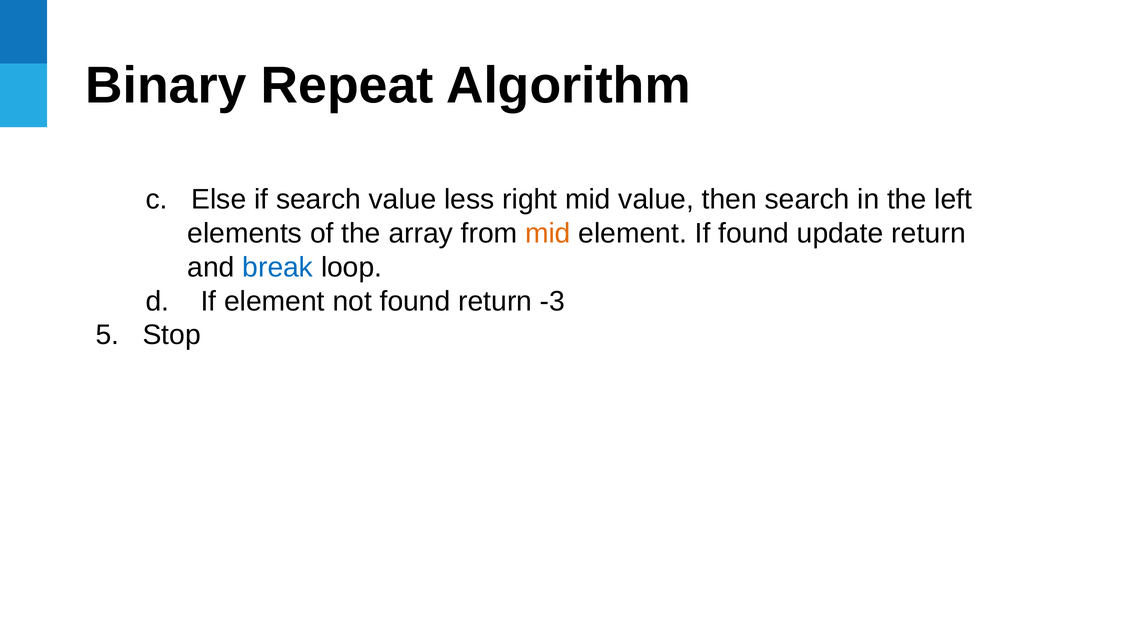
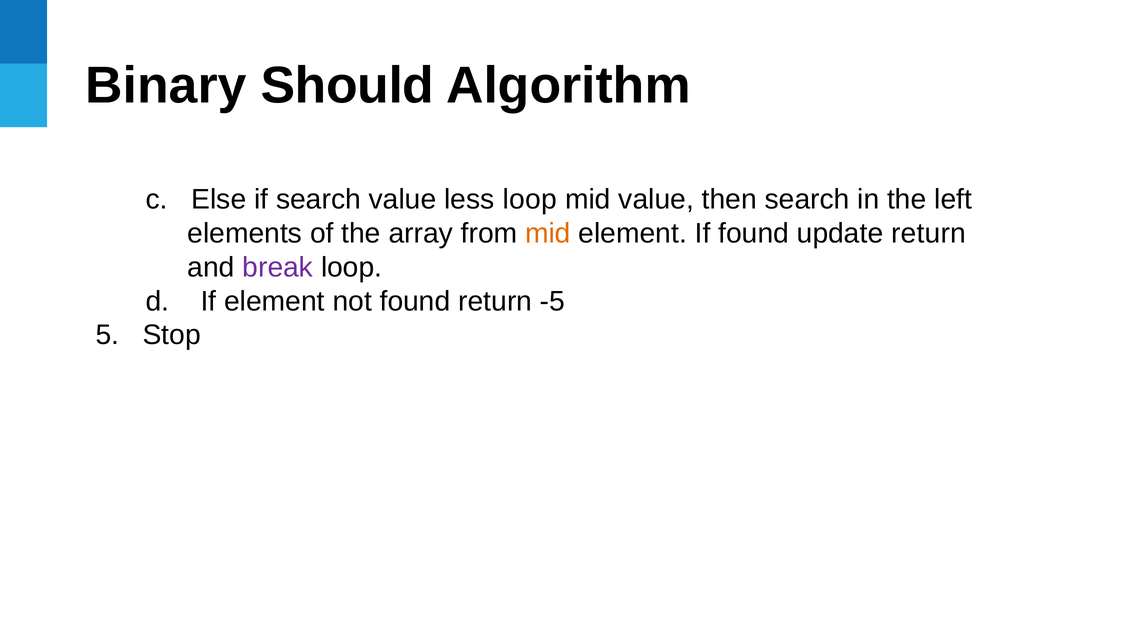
Repeat: Repeat -> Should
less right: right -> loop
break colour: blue -> purple
-3: -3 -> -5
